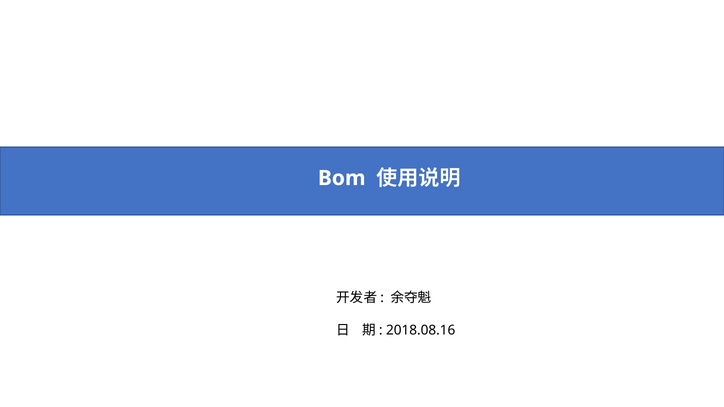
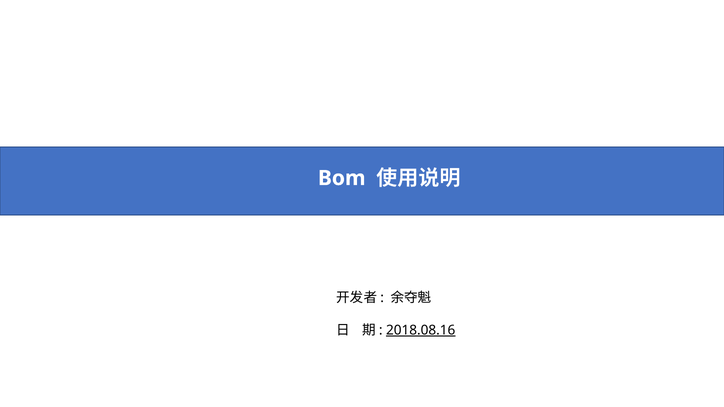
2018.08.16 underline: none -> present
